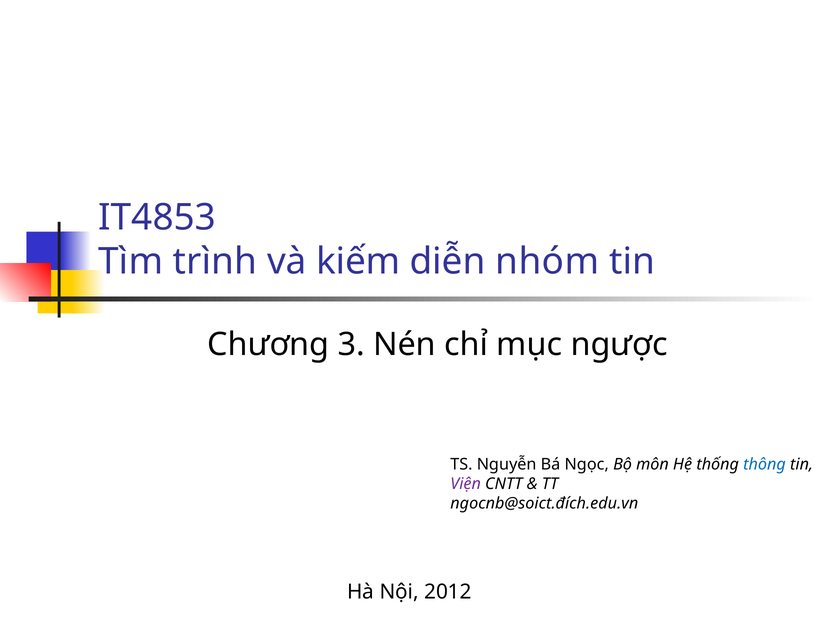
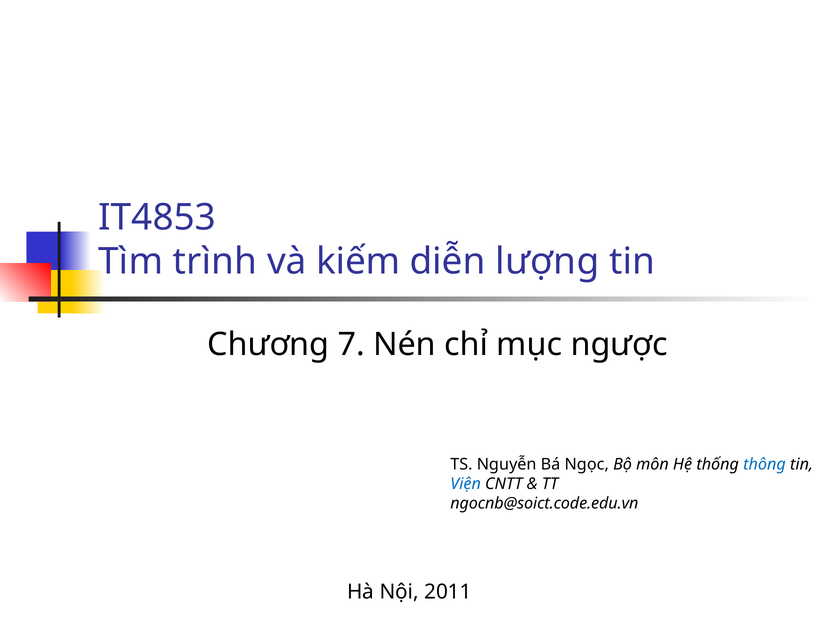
nhóm: nhóm -> lượng
3: 3 -> 7
Viện colour: purple -> blue
ngocnb@soict.đích.edu.vn: ngocnb@soict.đích.edu.vn -> ngocnb@soict.code.edu.vn
2012: 2012 -> 2011
